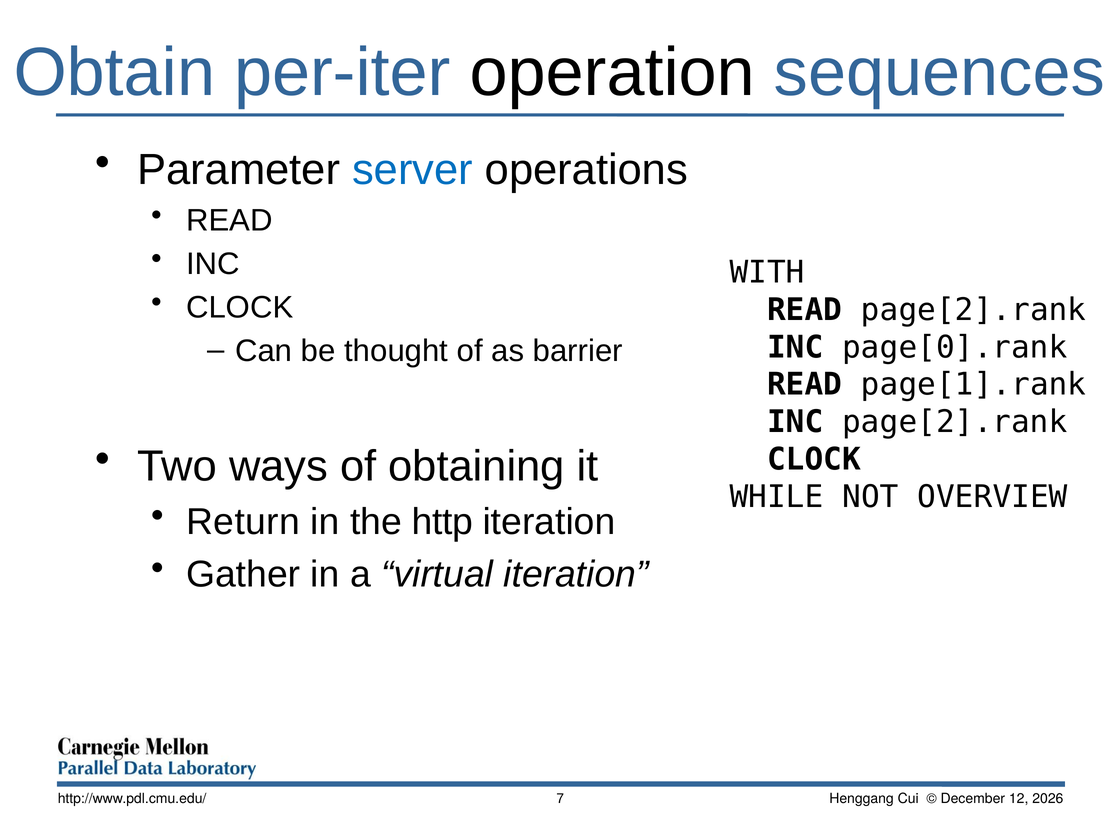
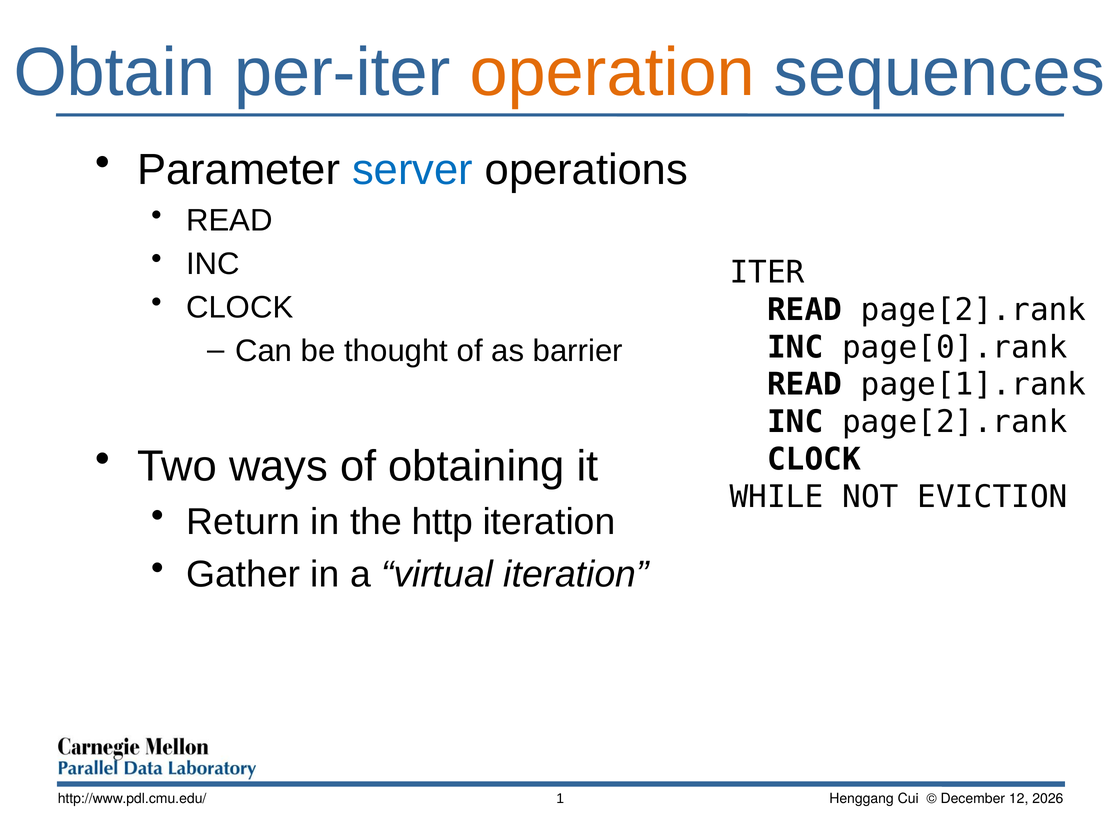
operation colour: black -> orange
WITH: WITH -> ITER
OVERVIEW: OVERVIEW -> EVICTION
7: 7 -> 1
